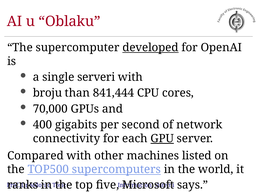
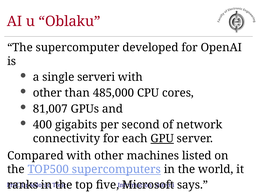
developed underline: present -> none
broju at (47, 93): broju -> other
841,444: 841,444 -> 485,000
70,000: 70,000 -> 81,007
